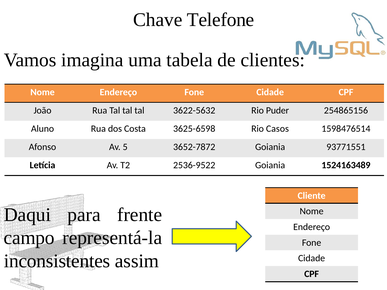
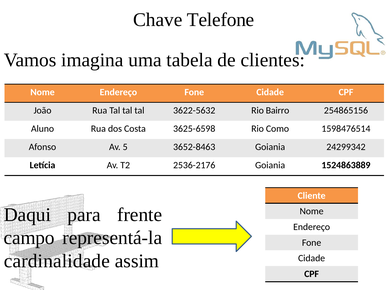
Puder: Puder -> Bairro
Casos: Casos -> Como
3652-7872: 3652-7872 -> 3652-8463
93771551: 93771551 -> 24299342
2536-9522: 2536-9522 -> 2536-2176
1524163489: 1524163489 -> 1524863889
inconsistentes: inconsistentes -> cardinalidade
